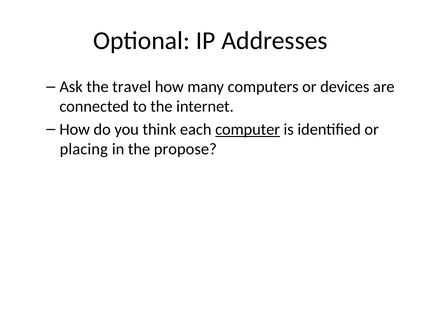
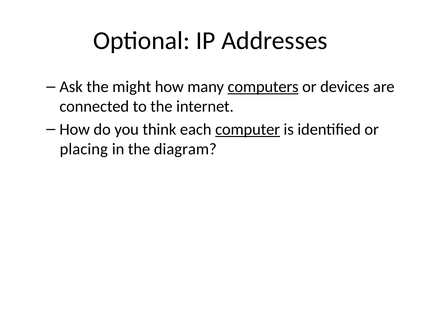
travel: travel -> might
computers underline: none -> present
propose: propose -> diagram
